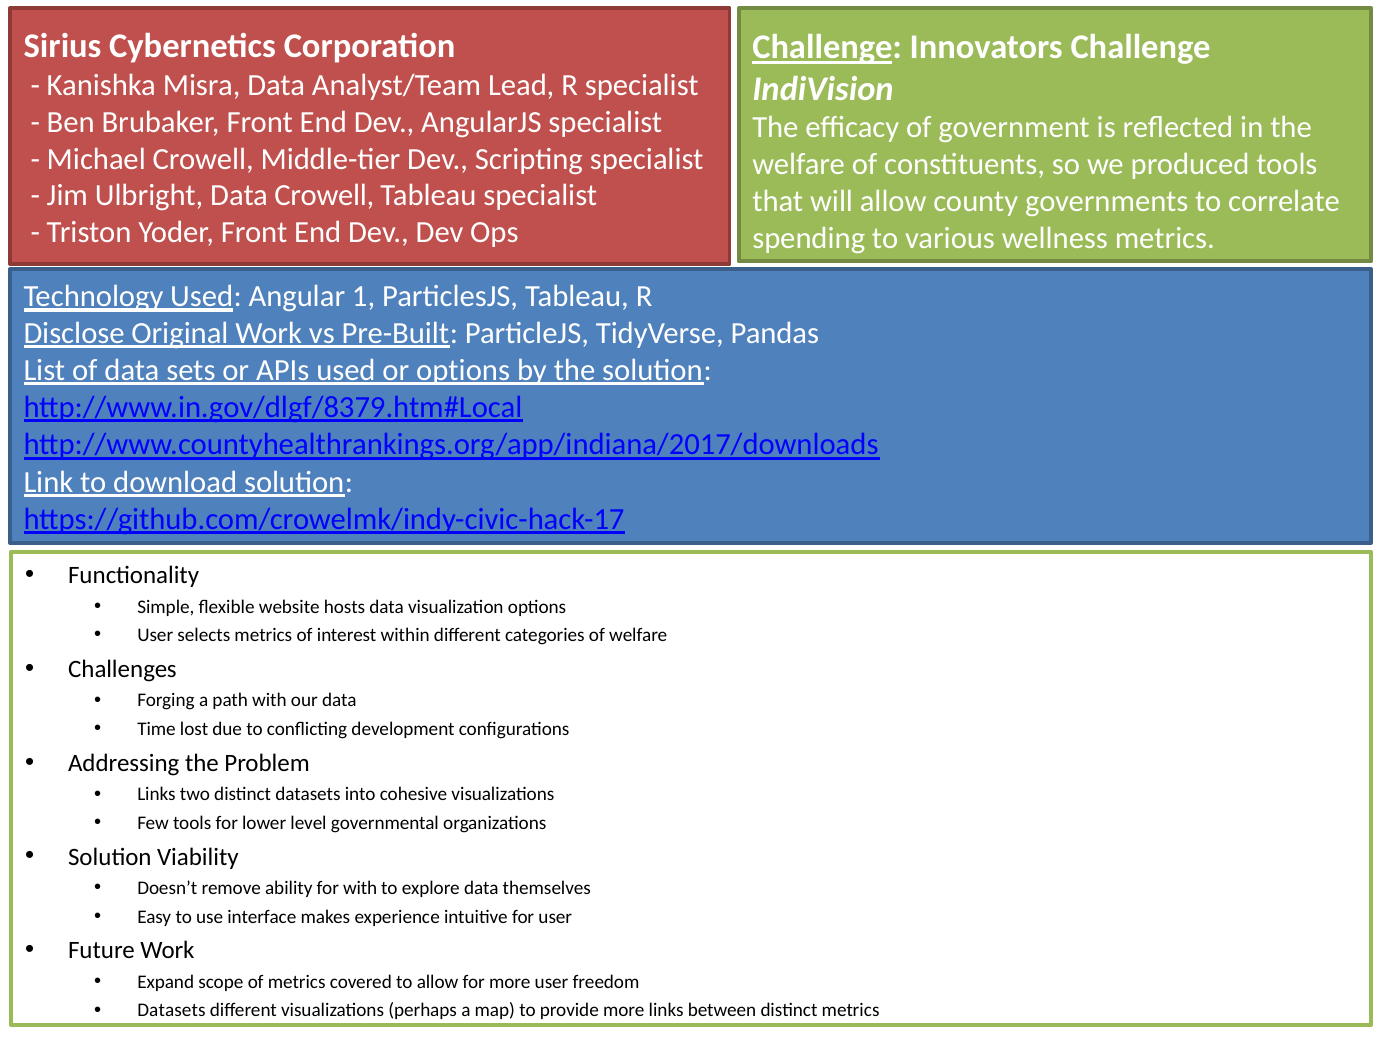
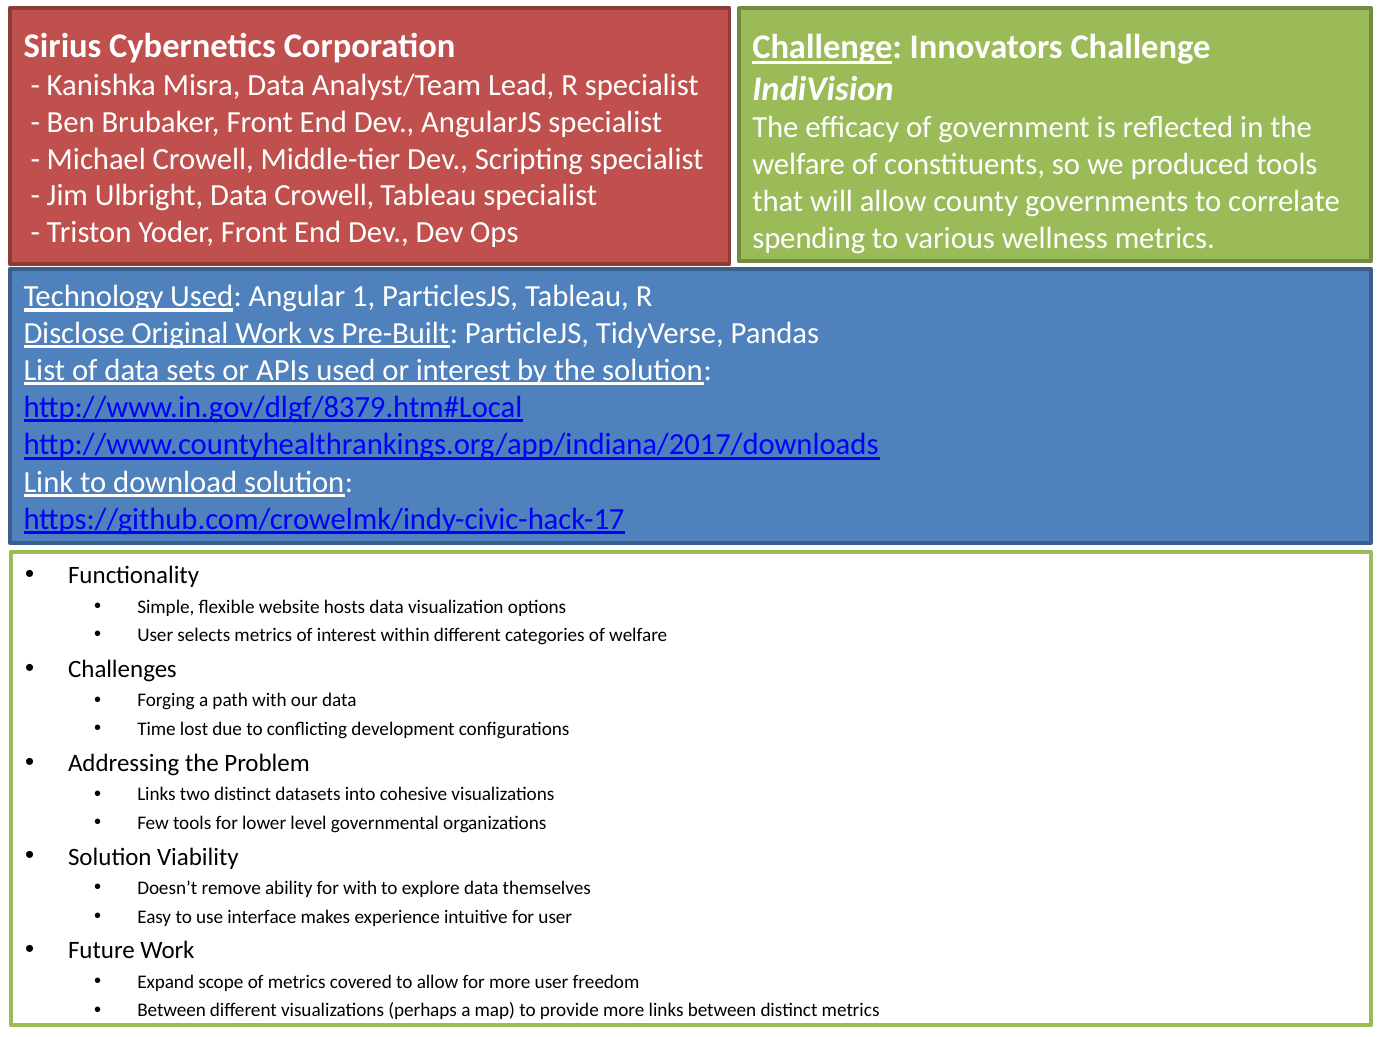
or options: options -> interest
Datasets at (171, 1010): Datasets -> Between
